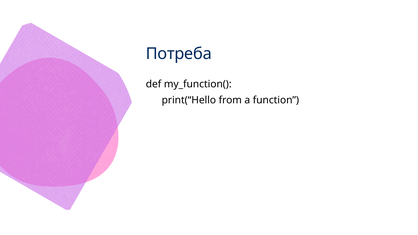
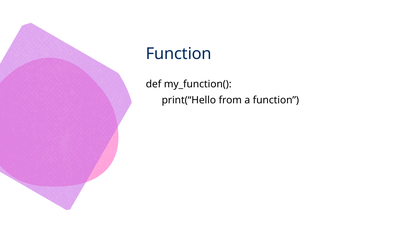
Потреба at (179, 54): Потреба -> Function
